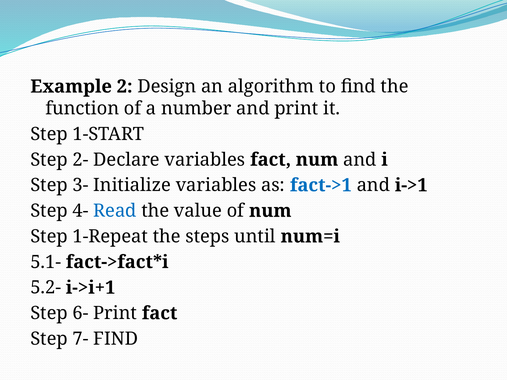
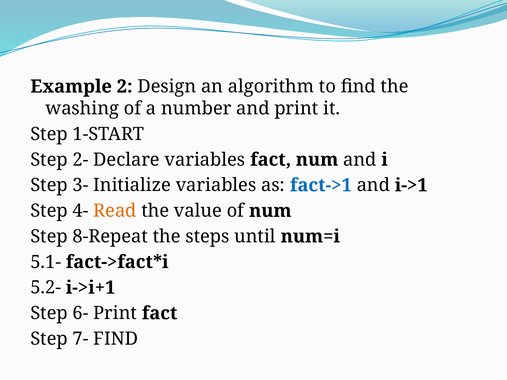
function: function -> washing
Read colour: blue -> orange
1-Repeat: 1-Repeat -> 8-Repeat
